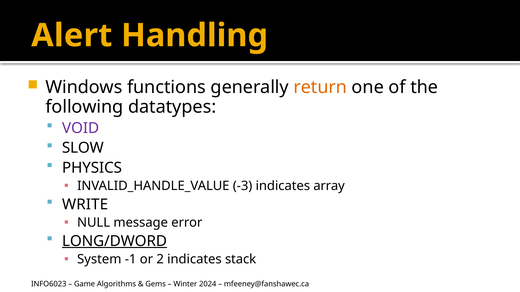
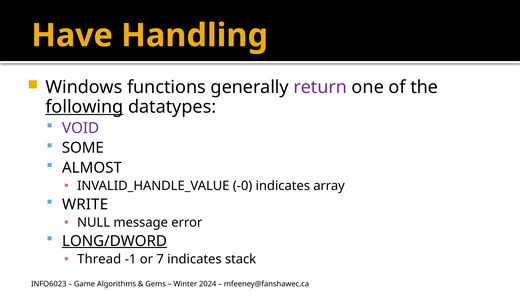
Alert: Alert -> Have
return colour: orange -> purple
following underline: none -> present
SLOW: SLOW -> SOME
PHYSICS: PHYSICS -> ALMOST
-3: -3 -> -0
System: System -> Thread
2: 2 -> 7
